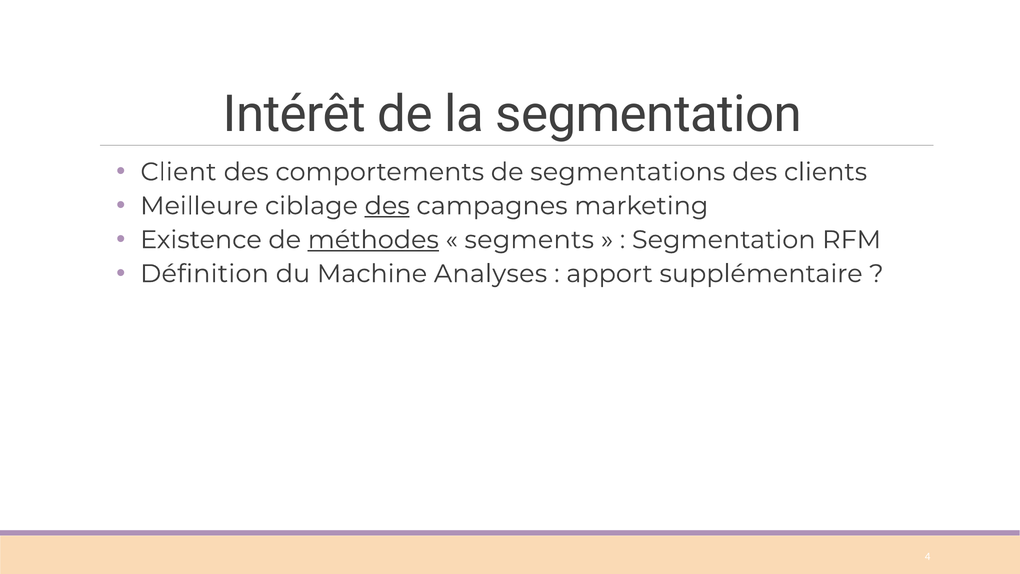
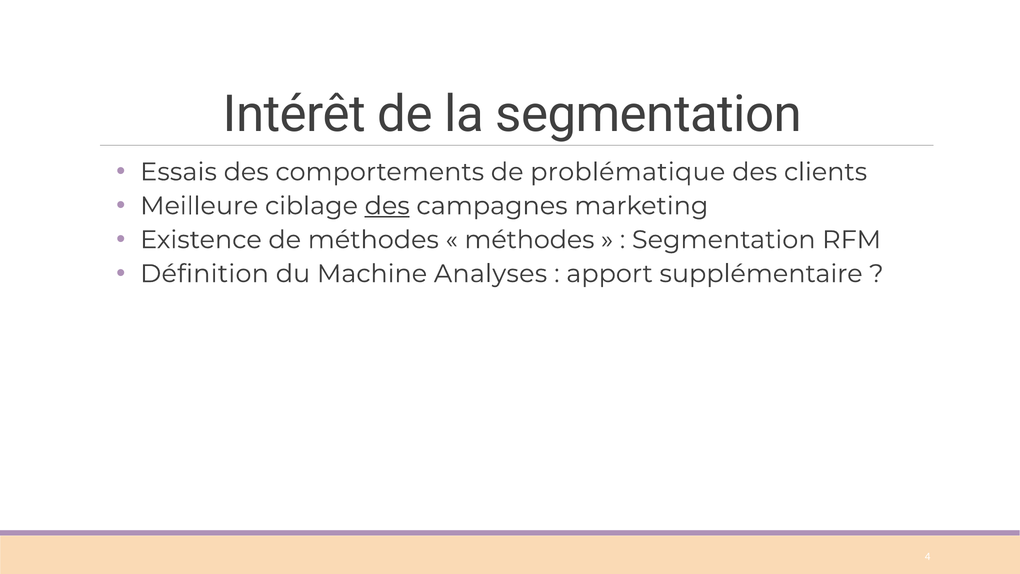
Client: Client -> Essais
segmentations: segmentations -> problématique
méthodes at (373, 240) underline: present -> none
segments at (529, 240): segments -> méthodes
